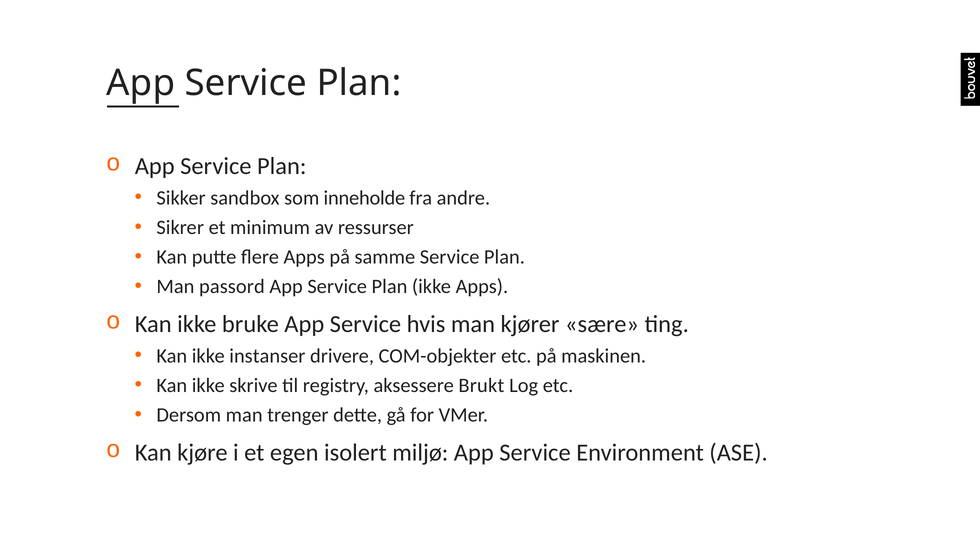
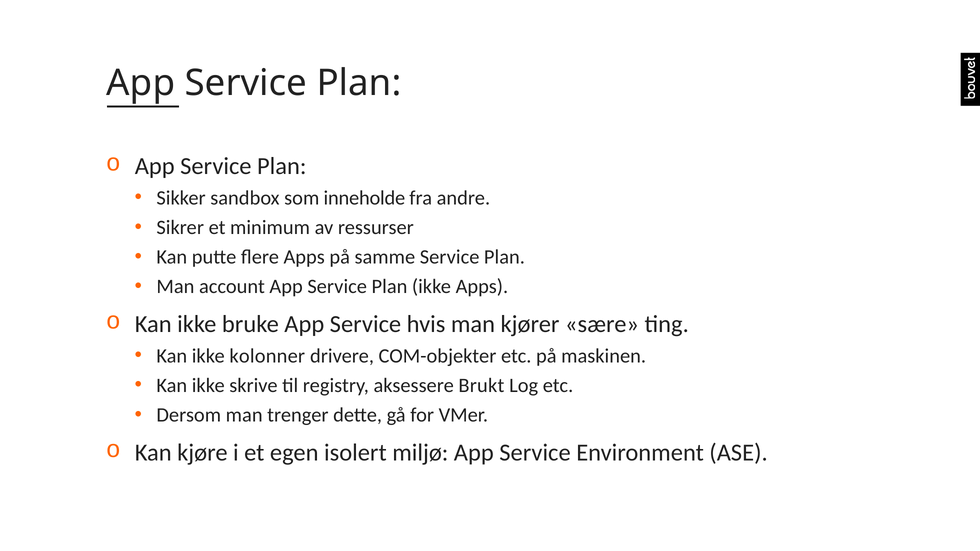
passord: passord -> account
instanser: instanser -> kolonner
